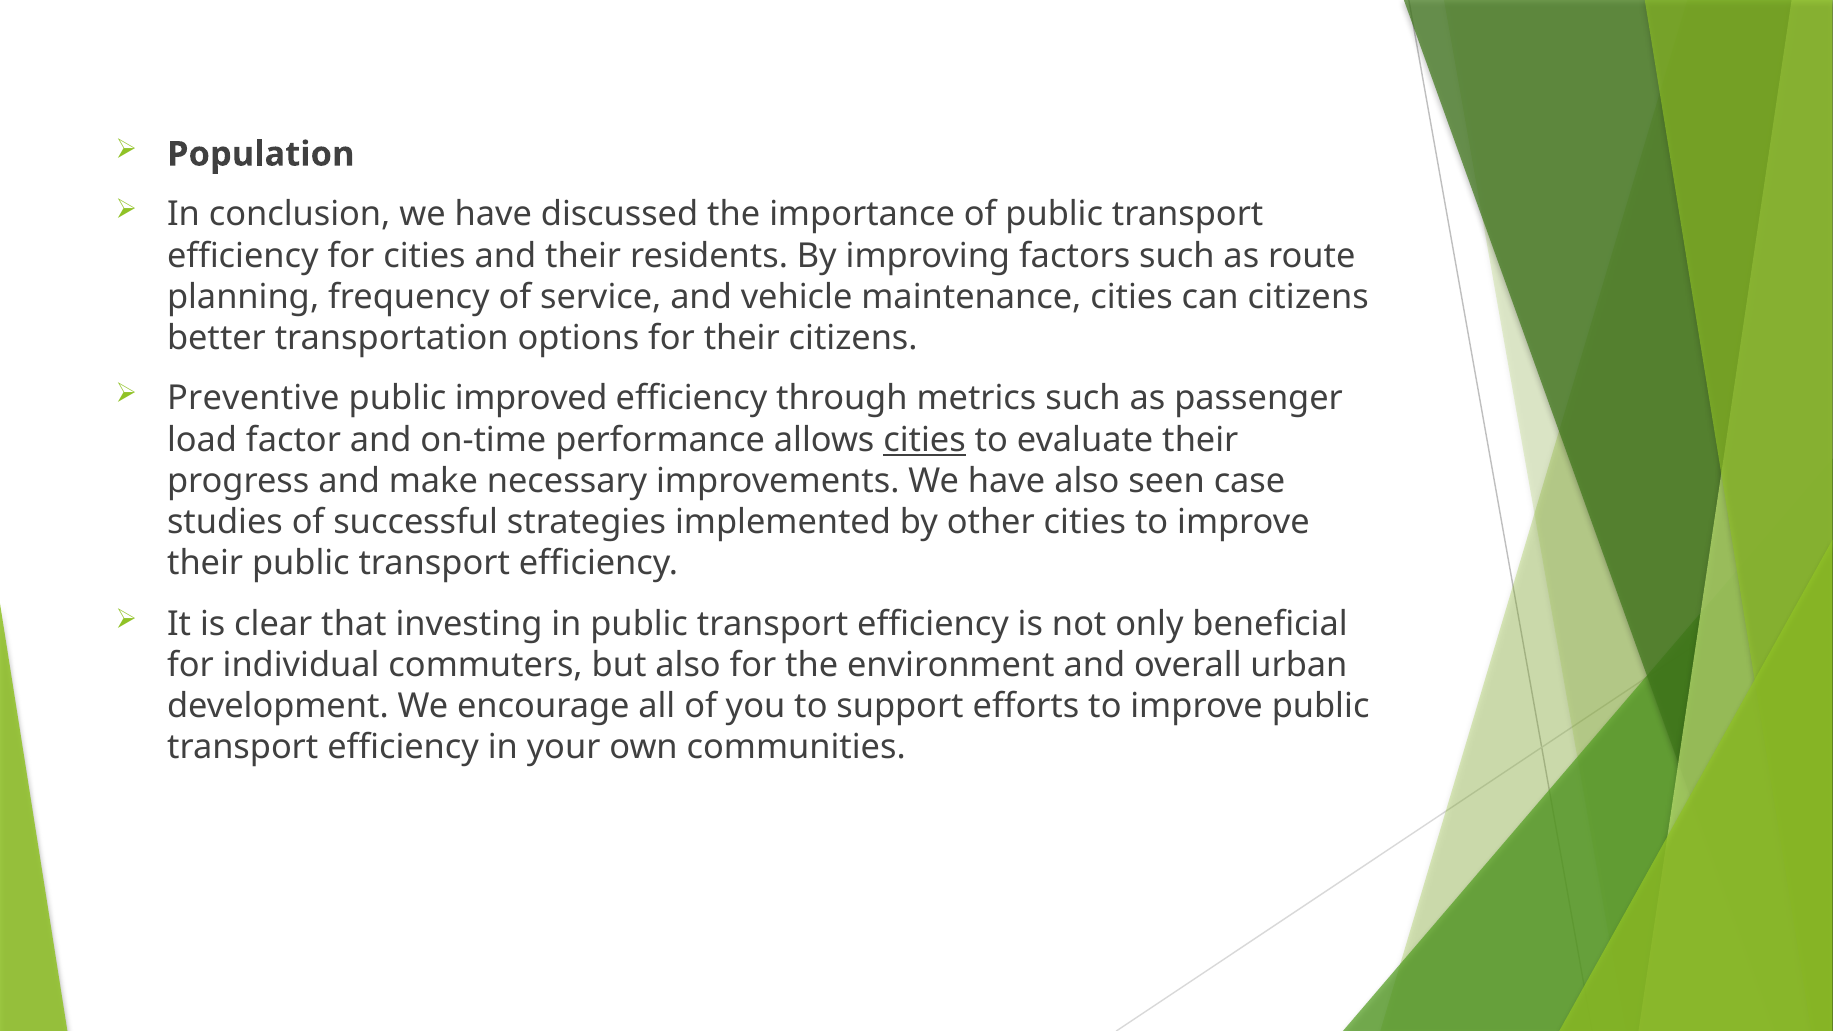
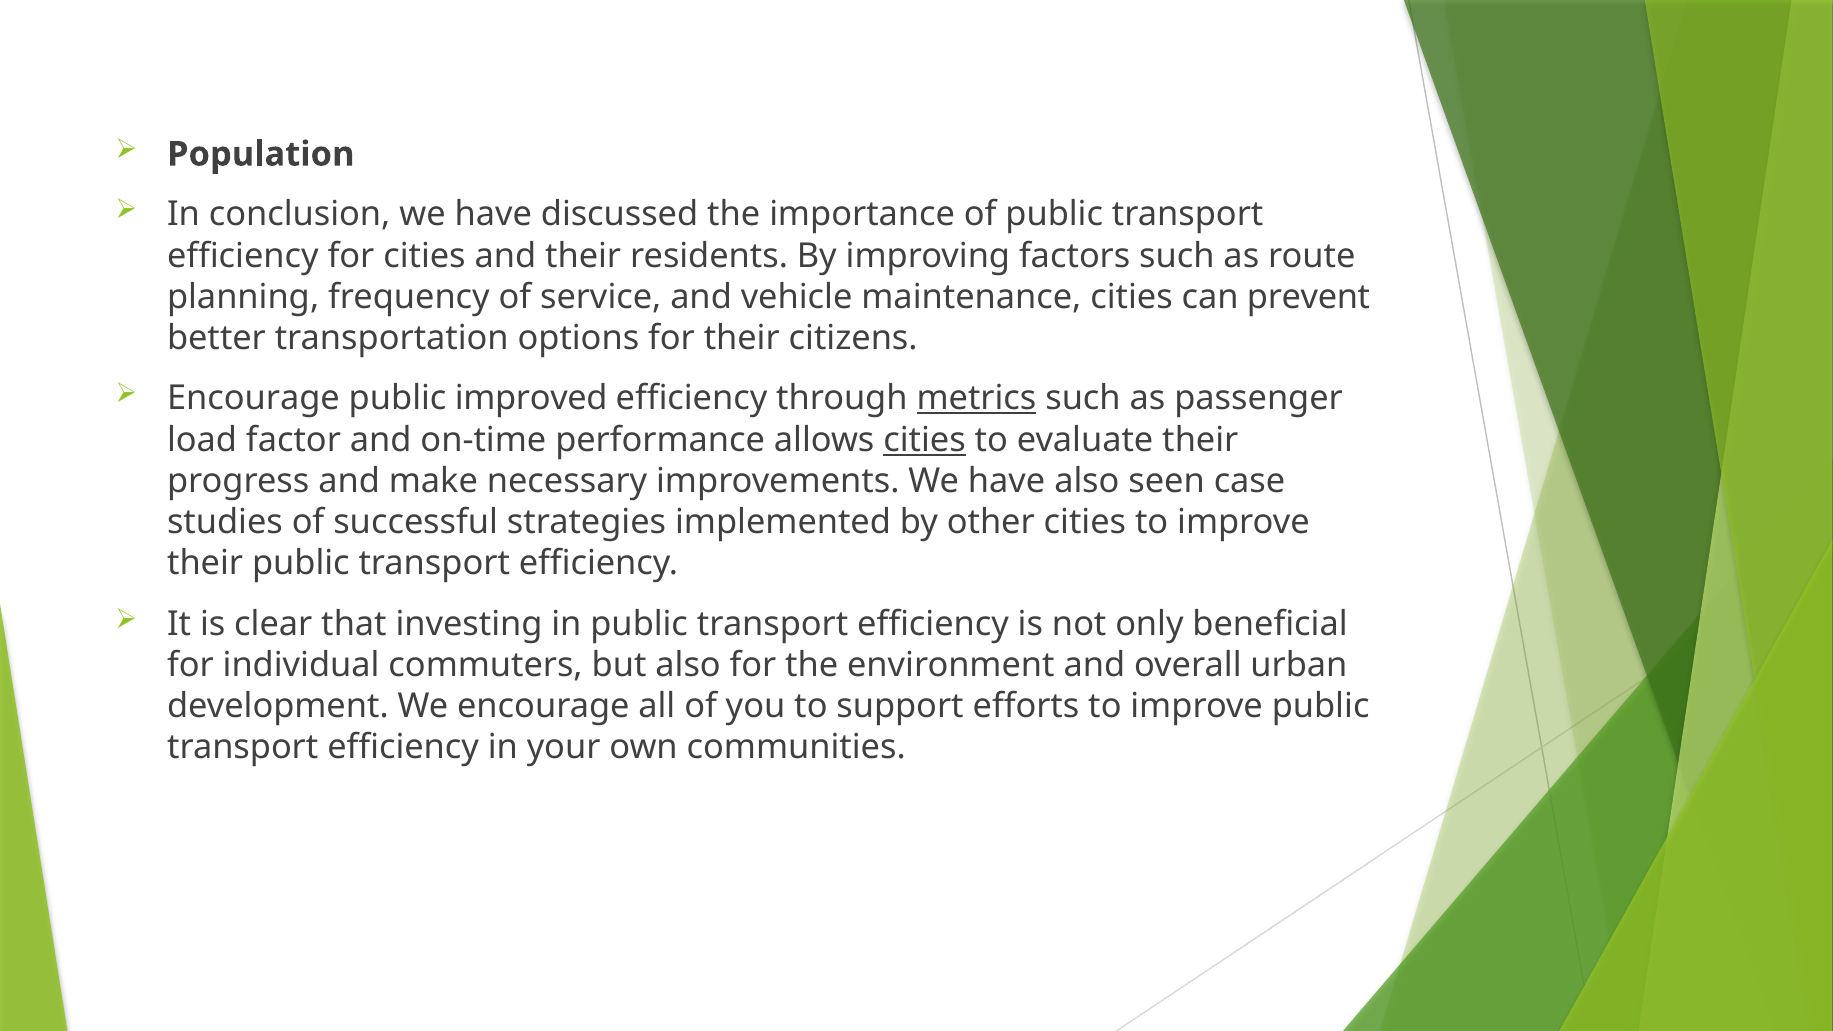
can citizens: citizens -> prevent
Preventive at (253, 399): Preventive -> Encourage
metrics underline: none -> present
